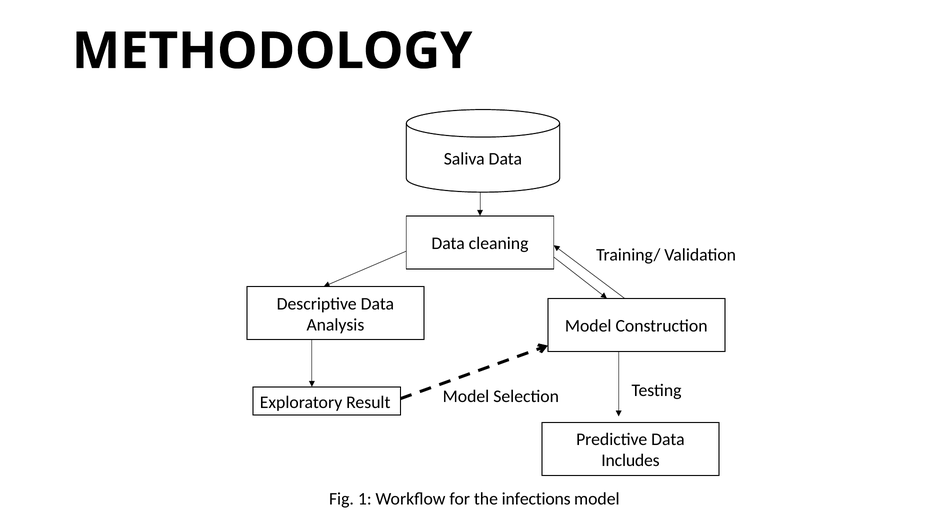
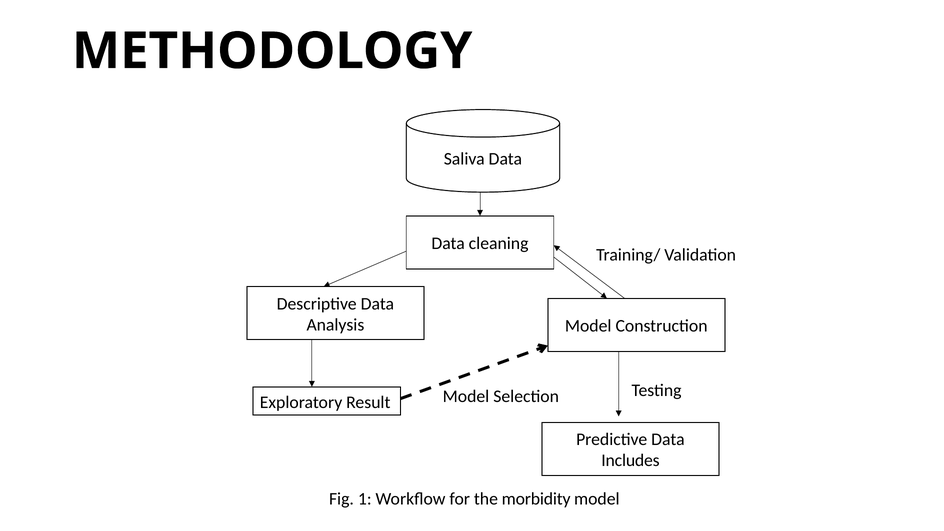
infections: infections -> morbidity
